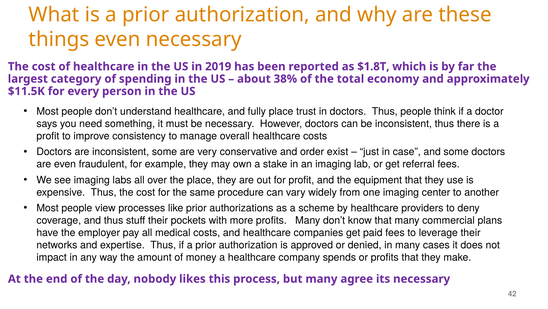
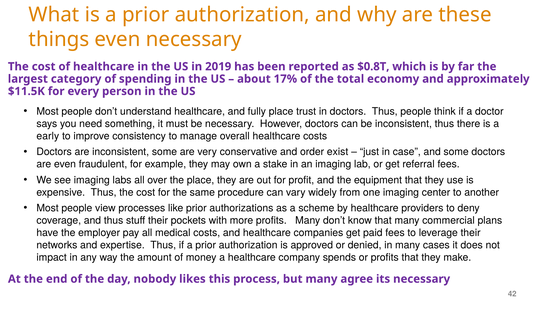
$1.8T: $1.8T -> $0.8T
38%: 38% -> 17%
profit at (48, 136): profit -> early
